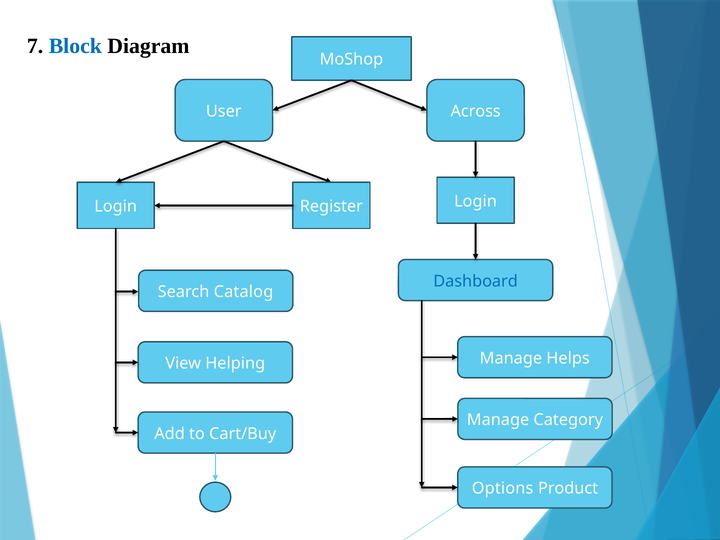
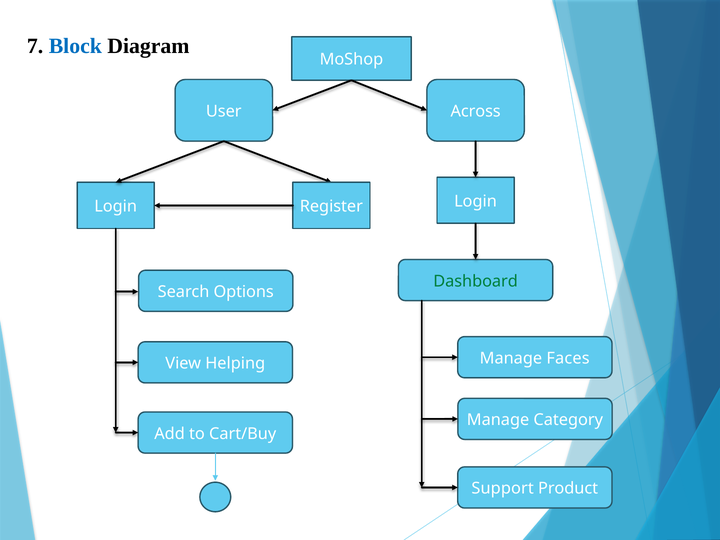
Dashboard colour: blue -> green
Catalog: Catalog -> Options
Helps: Helps -> Faces
Options: Options -> Support
